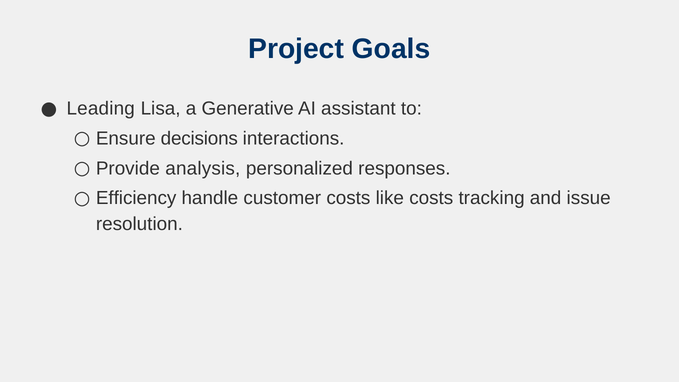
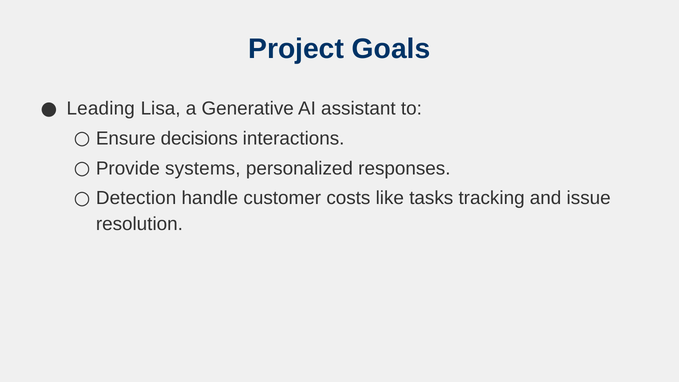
analysis: analysis -> systems
Efficiency: Efficiency -> Detection
like costs: costs -> tasks
